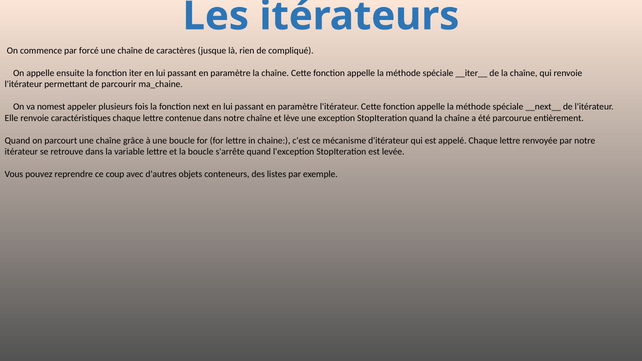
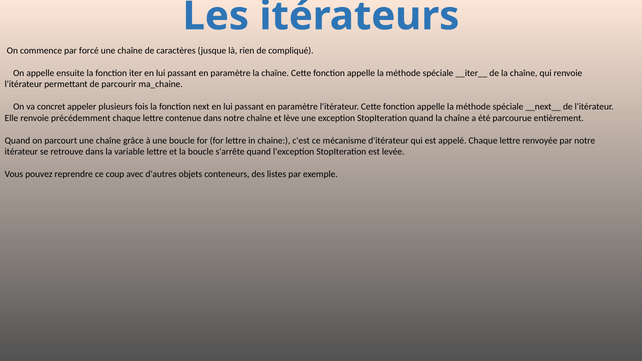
nomest: nomest -> concret
caractéristiques: caractéristiques -> précédemment
